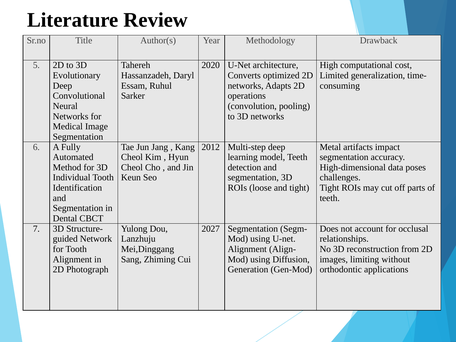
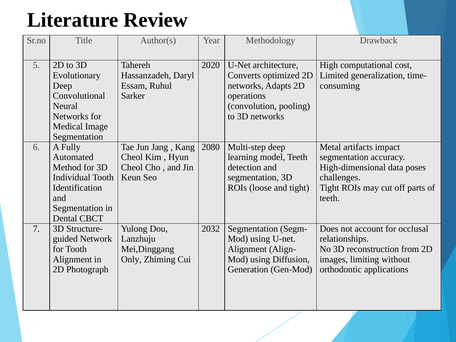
2012: 2012 -> 2080
2027: 2027 -> 2032
Sang: Sang -> Only
